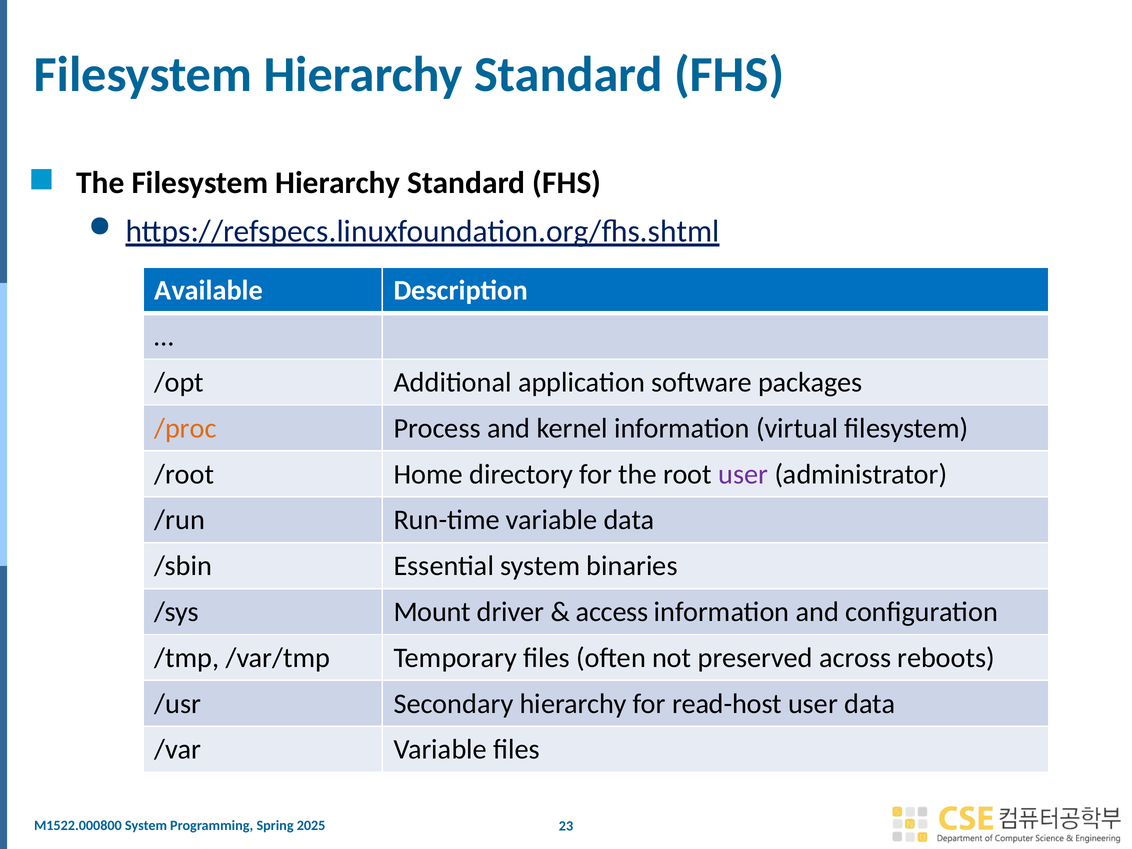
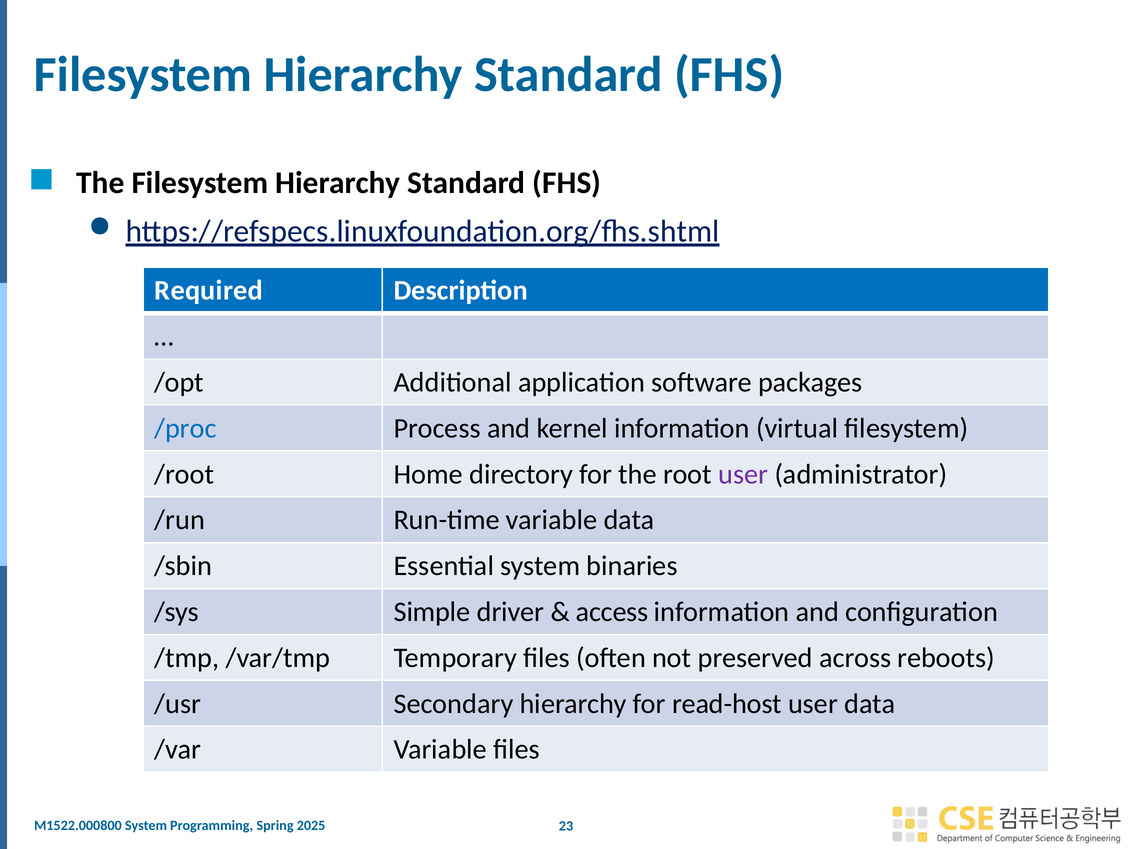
Available: Available -> Required
/proc colour: orange -> blue
Mount: Mount -> Simple
